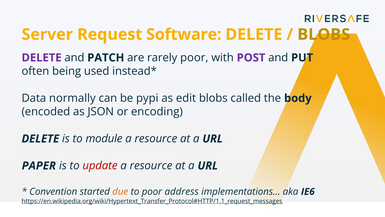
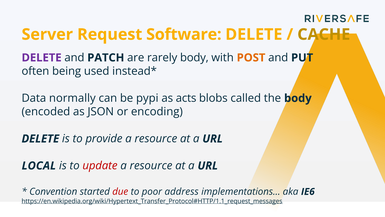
BLOBS at (324, 34): BLOBS -> CACHE
rarely poor: poor -> body
POST colour: purple -> orange
edit: edit -> acts
module: module -> provide
PAPER: PAPER -> LOCAL
due colour: orange -> red
